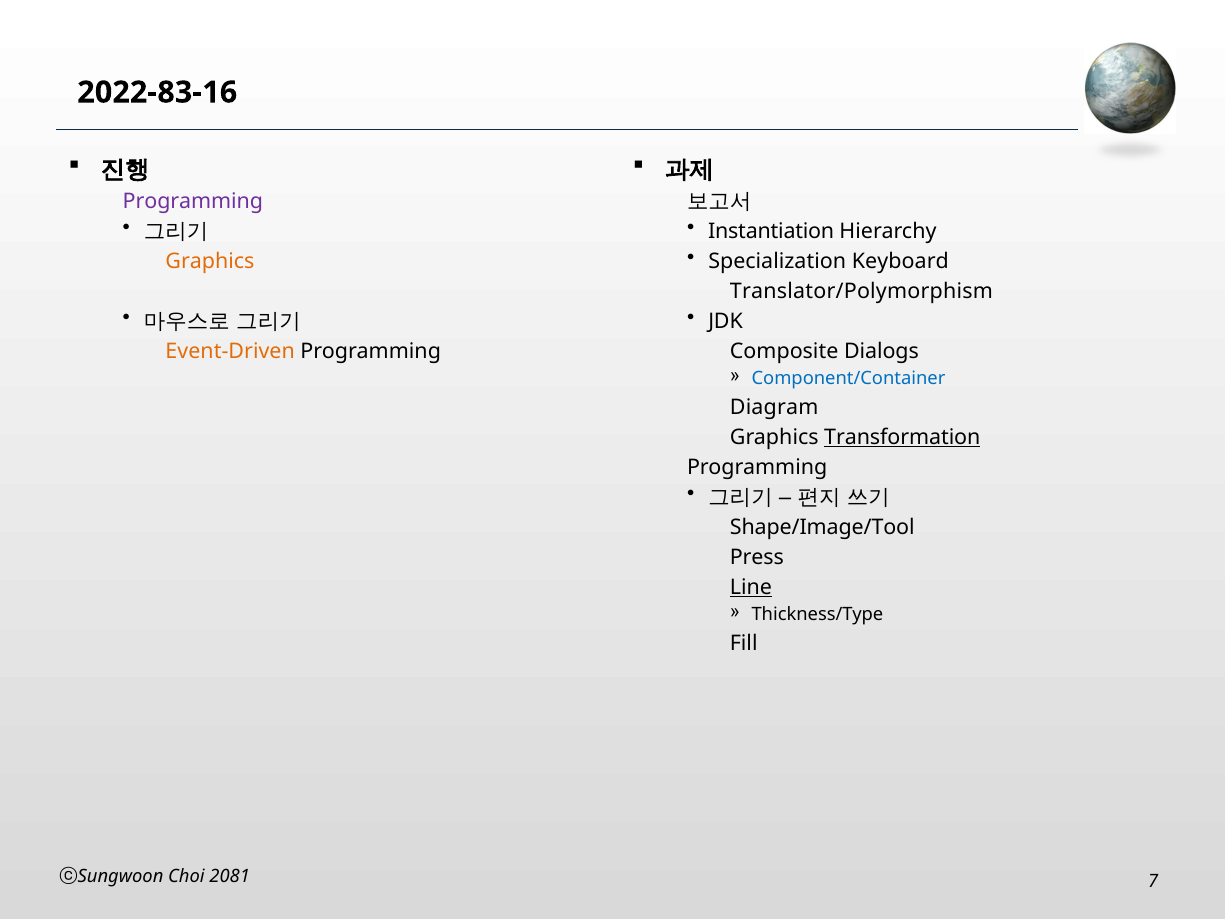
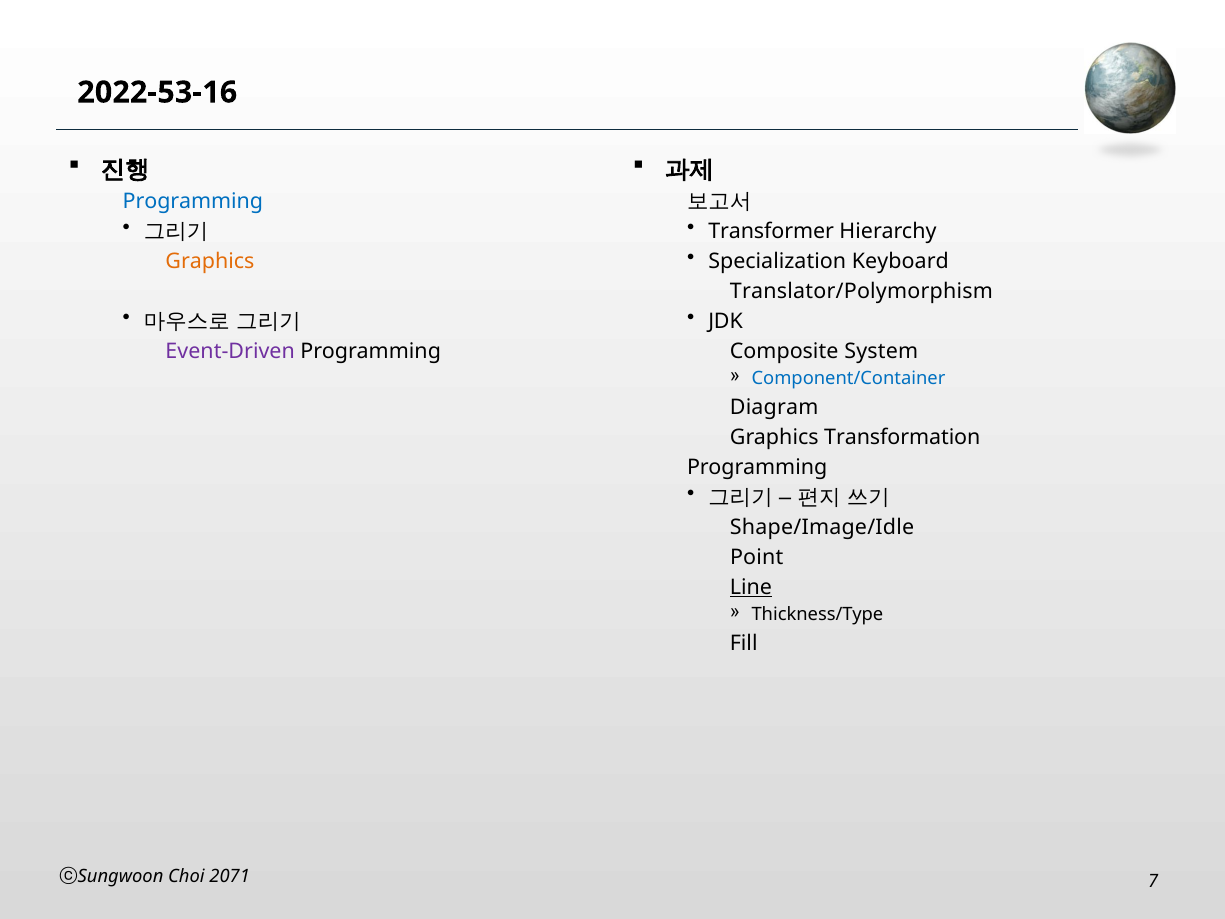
2022-83-16: 2022-83-16 -> 2022-53-16
Programming at (193, 201) colour: purple -> blue
Instantiation: Instantiation -> Transformer
Event-Driven colour: orange -> purple
Dialogs: Dialogs -> System
Transformation underline: present -> none
Shape/Image/Tool: Shape/Image/Tool -> Shape/Image/Idle
Press: Press -> Point
2081: 2081 -> 2071
